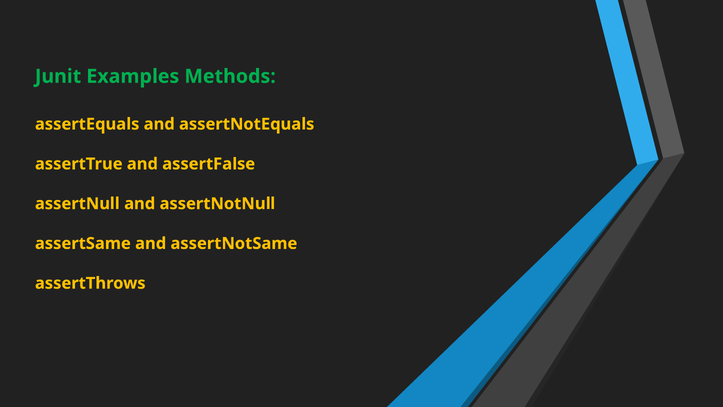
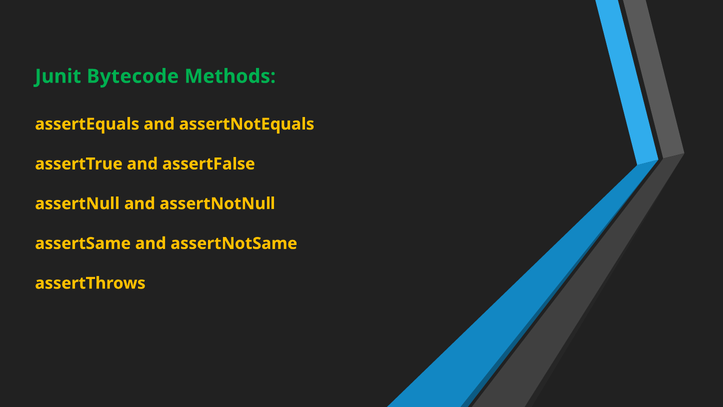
Examples: Examples -> Bytecode
